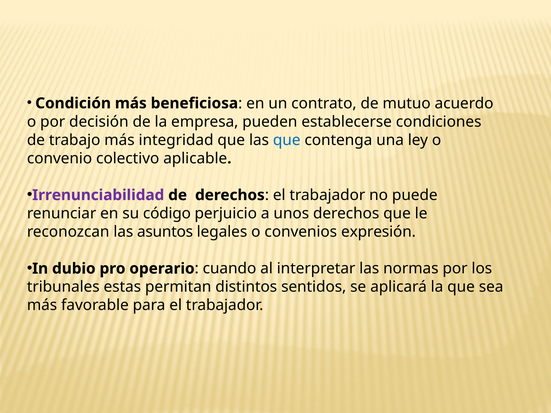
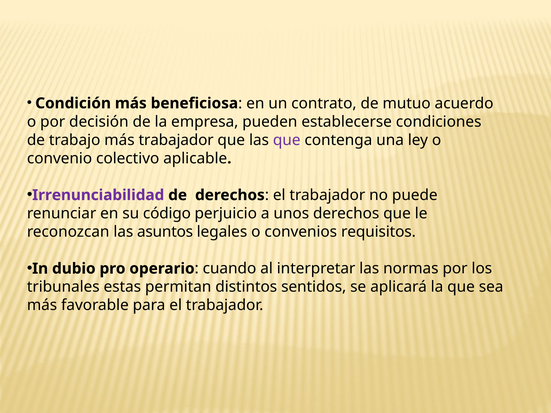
más integridad: integridad -> trabajador
que at (287, 140) colour: blue -> purple
expresión: expresión -> requisitos
